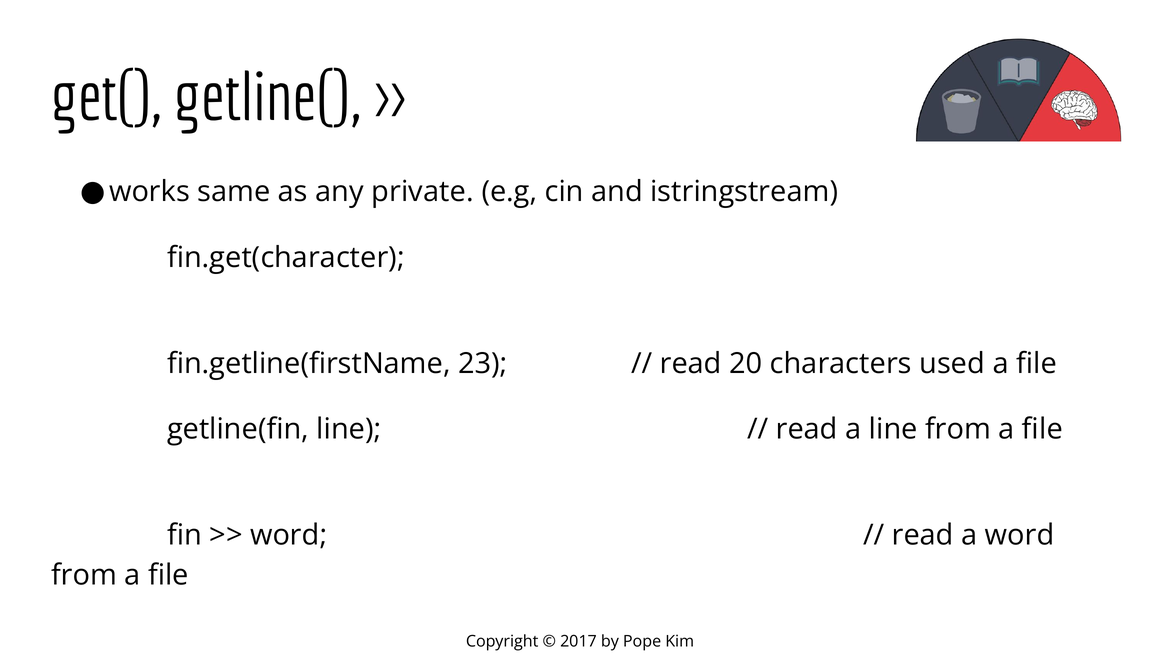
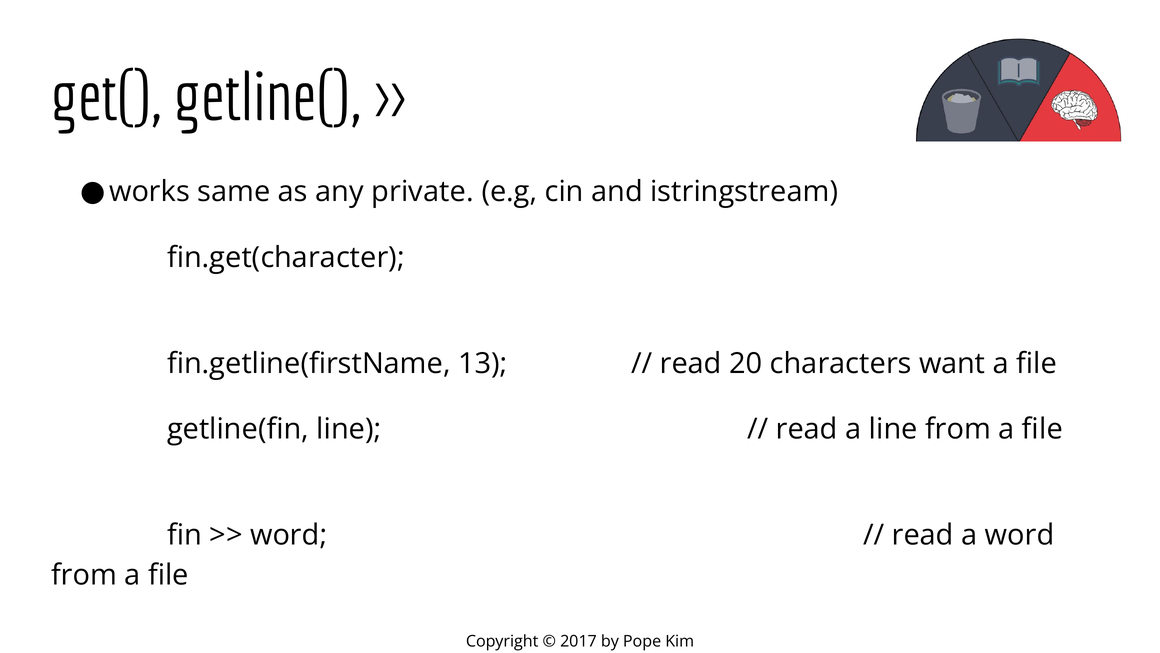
23: 23 -> 13
used: used -> want
